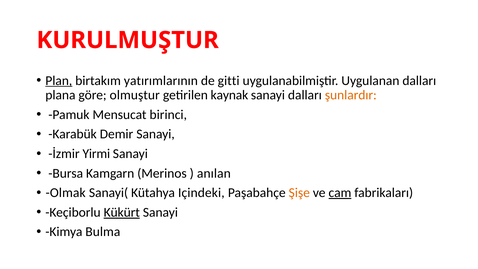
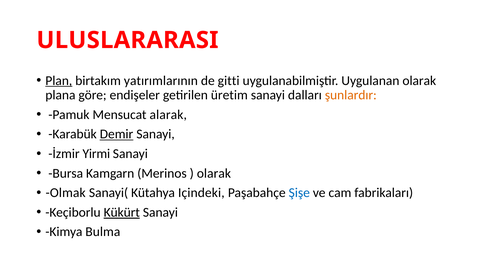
KURULMUŞTUR: KURULMUŞTUR -> ULUSLARARASI
Uygulanan dalları: dalları -> olarak
olmuştur: olmuştur -> endişeler
kaynak: kaynak -> üretim
birinci: birinci -> alarak
Demir underline: none -> present
anılan at (214, 173): anılan -> olarak
Şişe colour: orange -> blue
cam underline: present -> none
